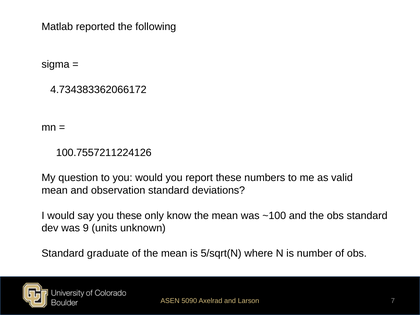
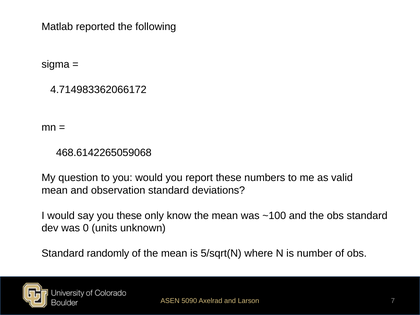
4.734383362066172: 4.734383362066172 -> 4.714983362066172
100.7557211224126: 100.7557211224126 -> 468.6142265059068
9: 9 -> 0
graduate: graduate -> randomly
